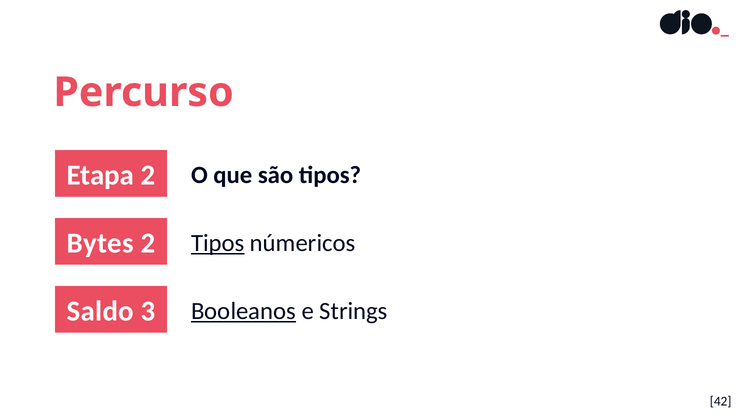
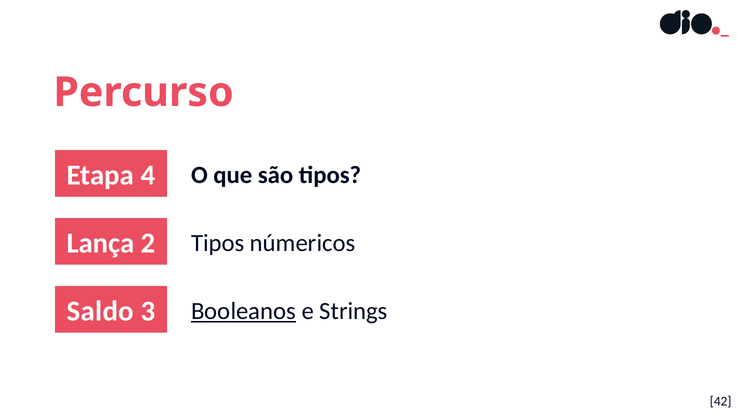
Etapa 2: 2 -> 4
Bytes: Bytes -> Lança
Tipos at (218, 243) underline: present -> none
